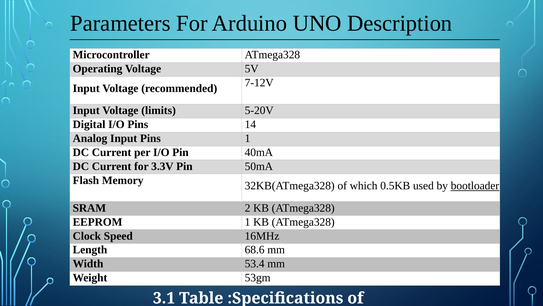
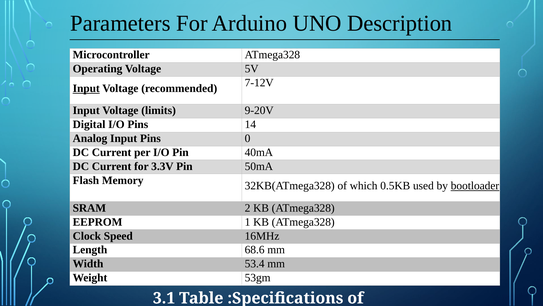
Input at (86, 88) underline: none -> present
5-20V: 5-20V -> 9-20V
Pins 1: 1 -> 0
